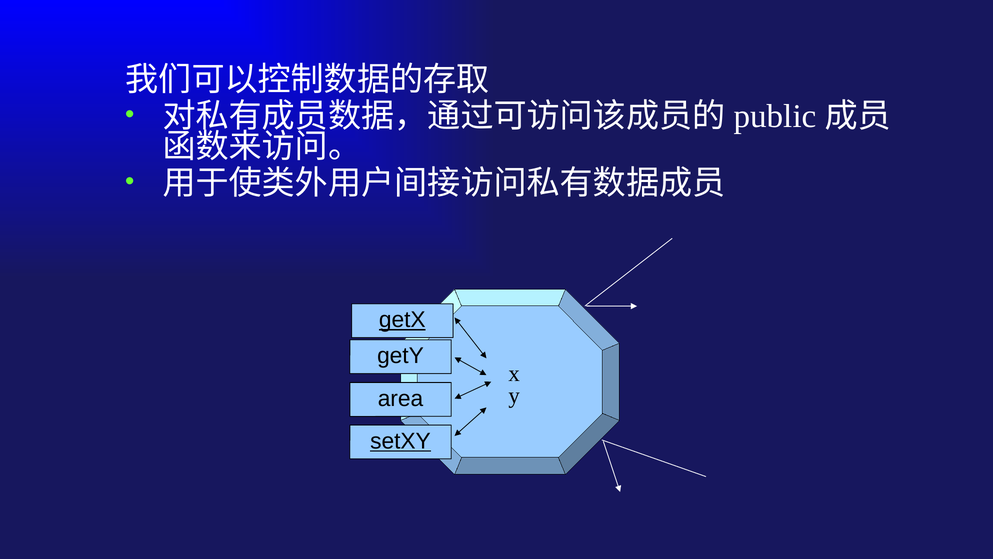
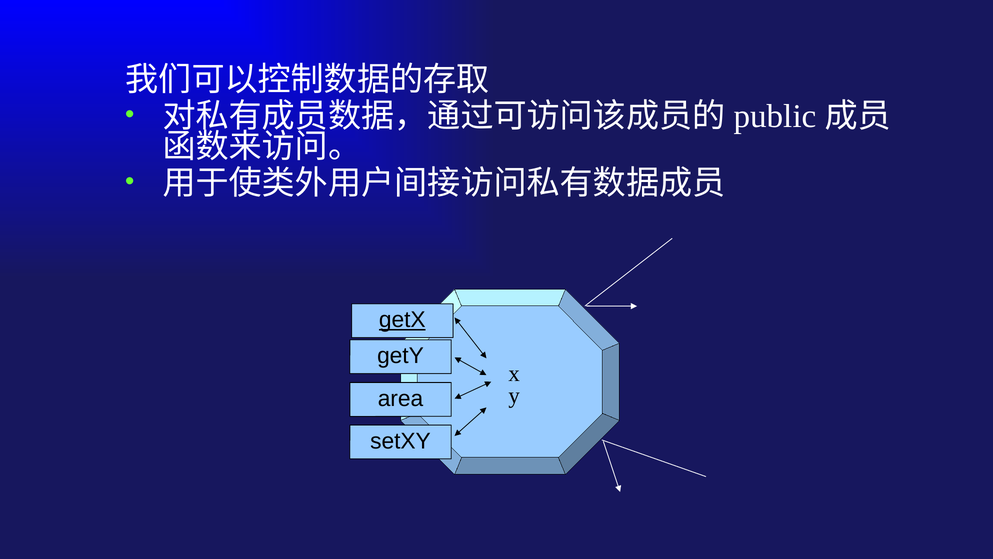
setXY underline: present -> none
